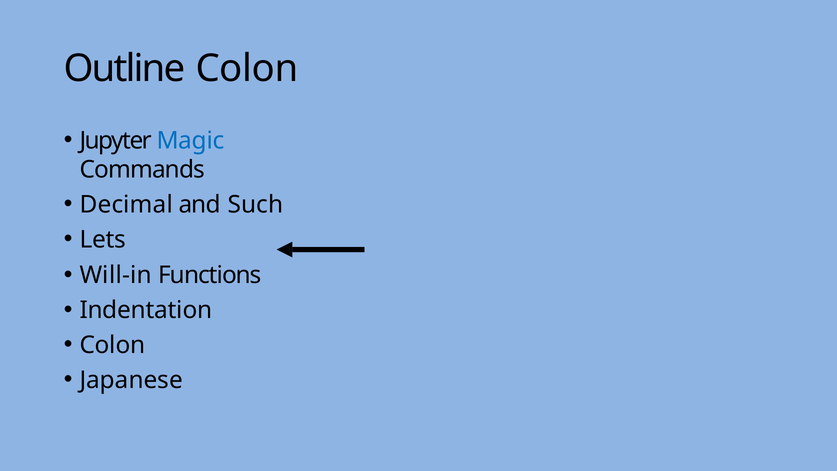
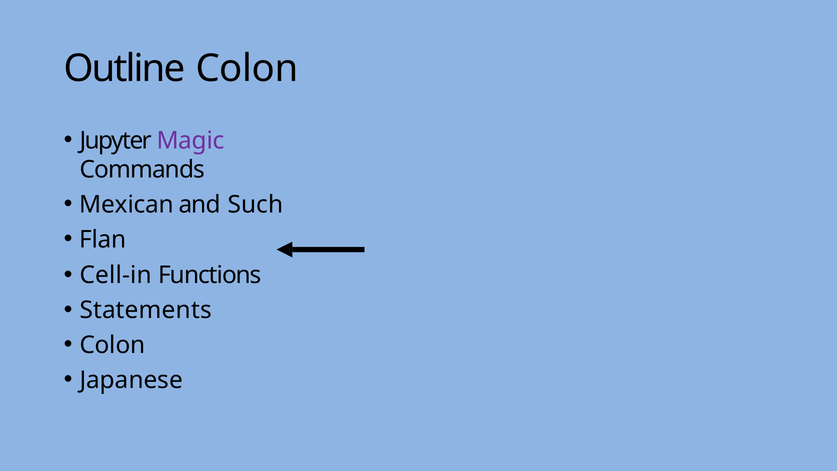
Magic colour: blue -> purple
Decimal: Decimal -> Mexican
Lets: Lets -> Flan
Will-in: Will-in -> Cell-in
Indentation: Indentation -> Statements
